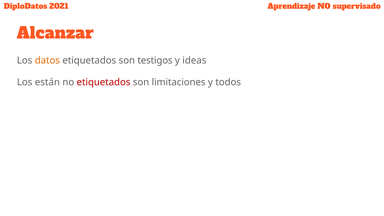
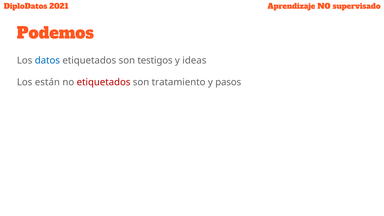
Alcanzar: Alcanzar -> Podemos
datos colour: orange -> blue
limitaciones: limitaciones -> tratamiento
todos: todos -> pasos
